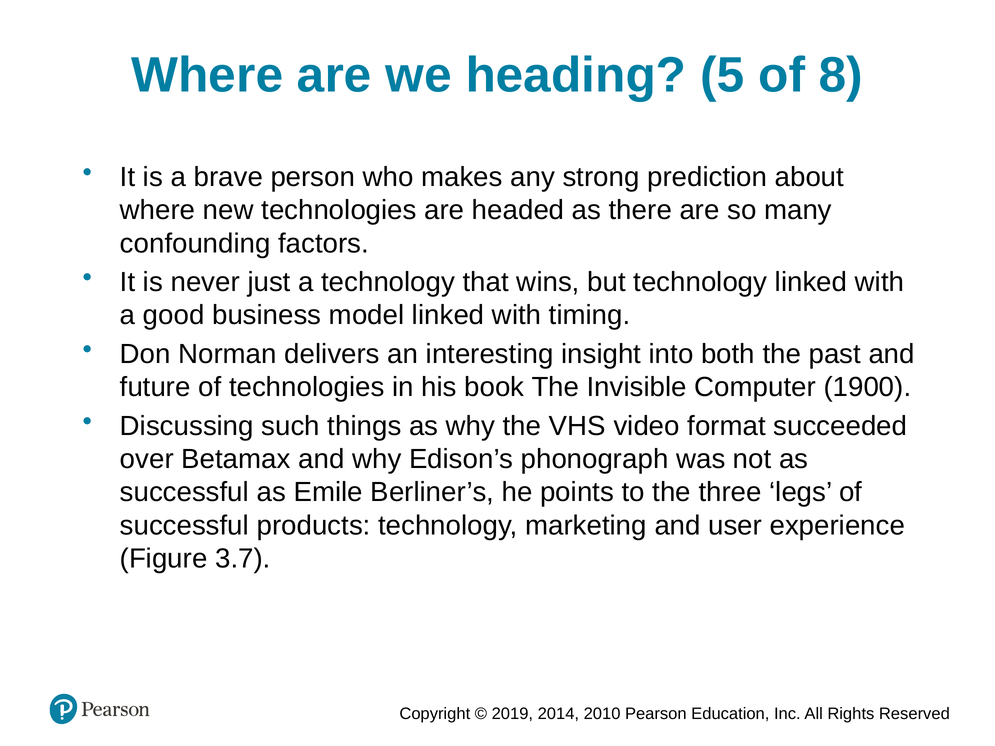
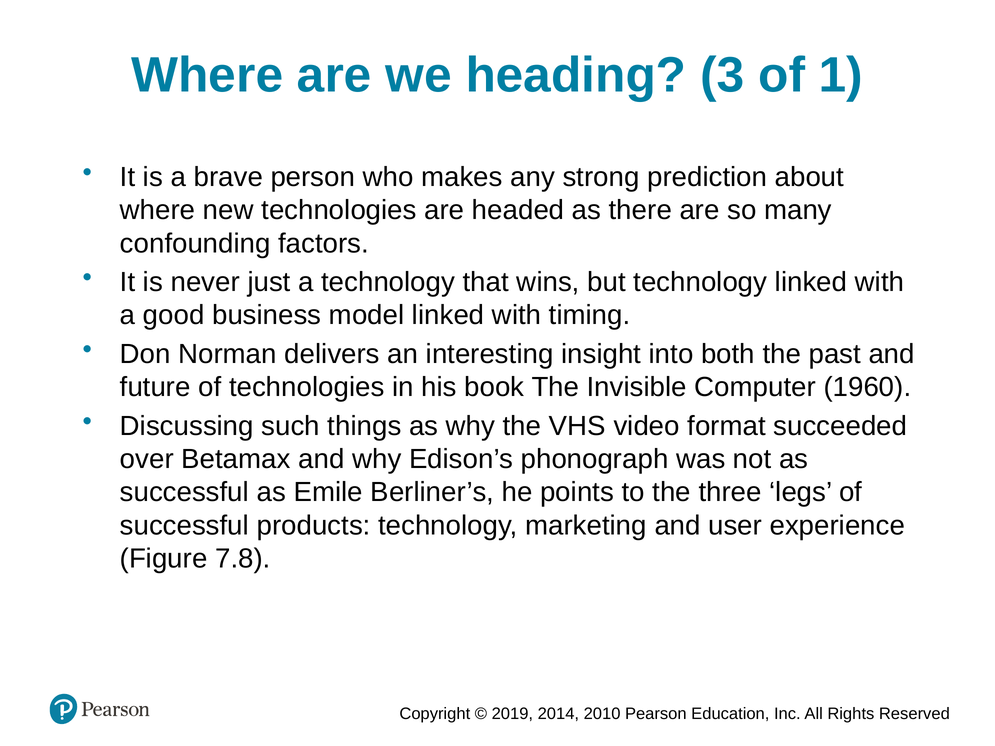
5: 5 -> 3
8: 8 -> 1
1900: 1900 -> 1960
3.7: 3.7 -> 7.8
